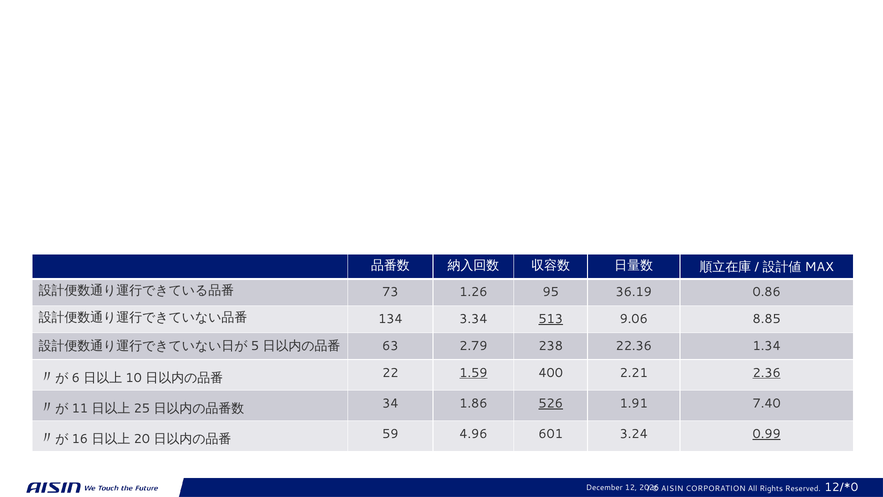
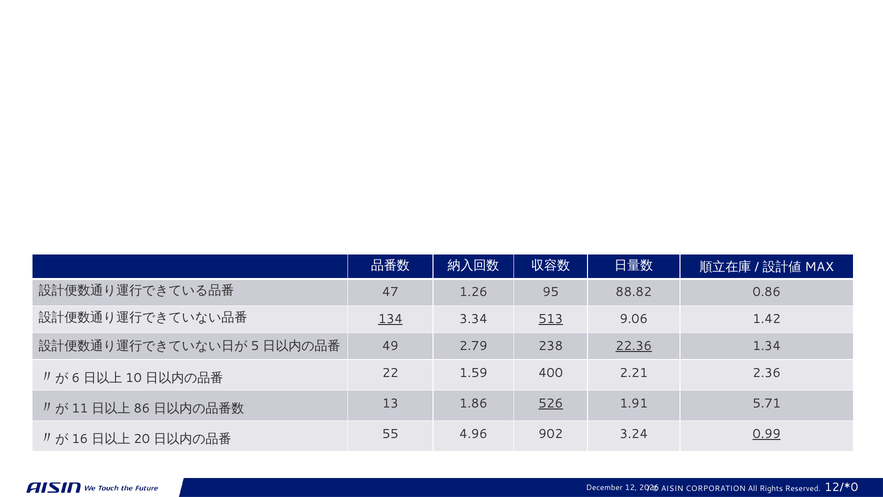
73: 73 -> 47
36.19: 36.19 -> 88.82
134 underline: none -> present
8.85: 8.85 -> 1.42
63: 63 -> 49
22.36 underline: none -> present
1.59 underline: present -> none
2.36 underline: present -> none
25: 25 -> 86
34: 34 -> 13
7.40: 7.40 -> 5.71
59: 59 -> 55
601: 601 -> 902
